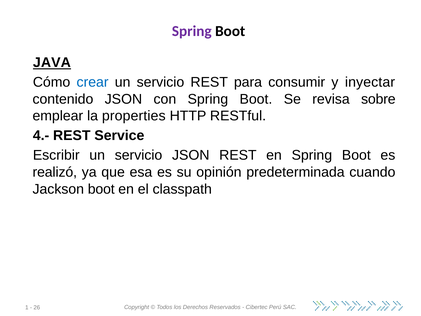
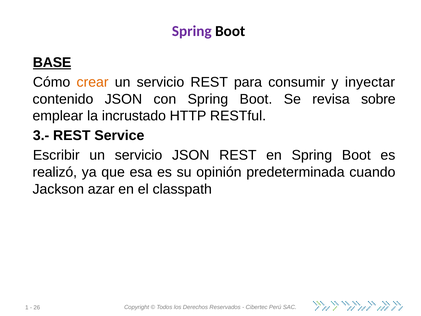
JAVA: JAVA -> BASE
crear colour: blue -> orange
properties: properties -> incrustado
4.-: 4.- -> 3.-
Jackson boot: boot -> azar
